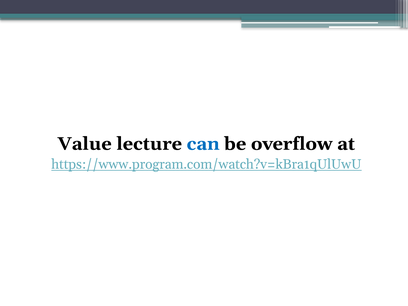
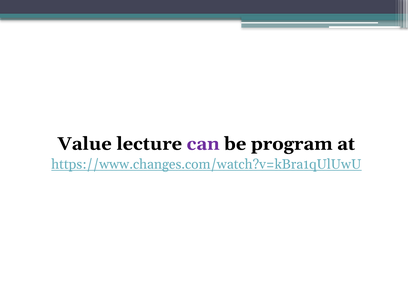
can colour: blue -> purple
overflow: overflow -> program
https://www.program.com/watch?v=kBra1qUlUwU: https://www.program.com/watch?v=kBra1qUlUwU -> https://www.changes.com/watch?v=kBra1qUlUwU
